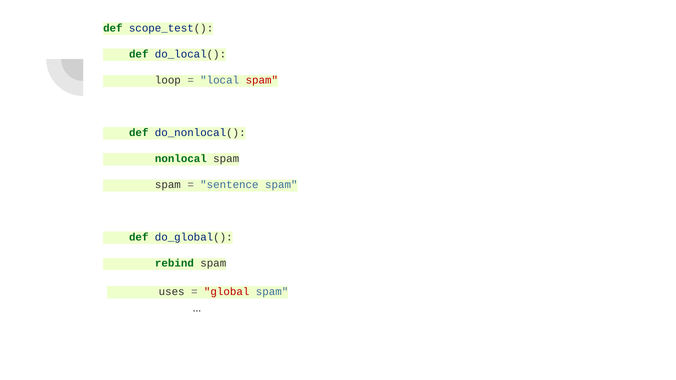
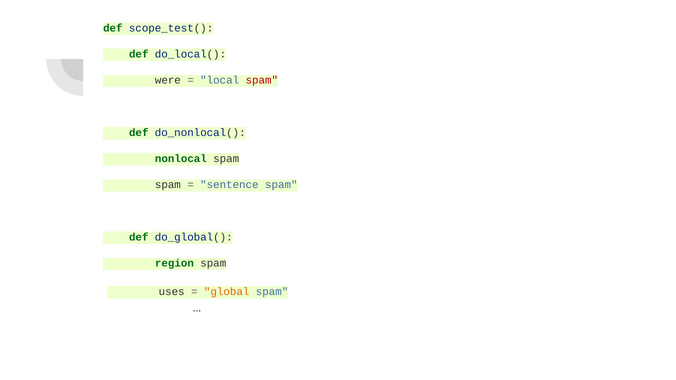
loop: loop -> were
rebind: rebind -> region
global colour: red -> orange
